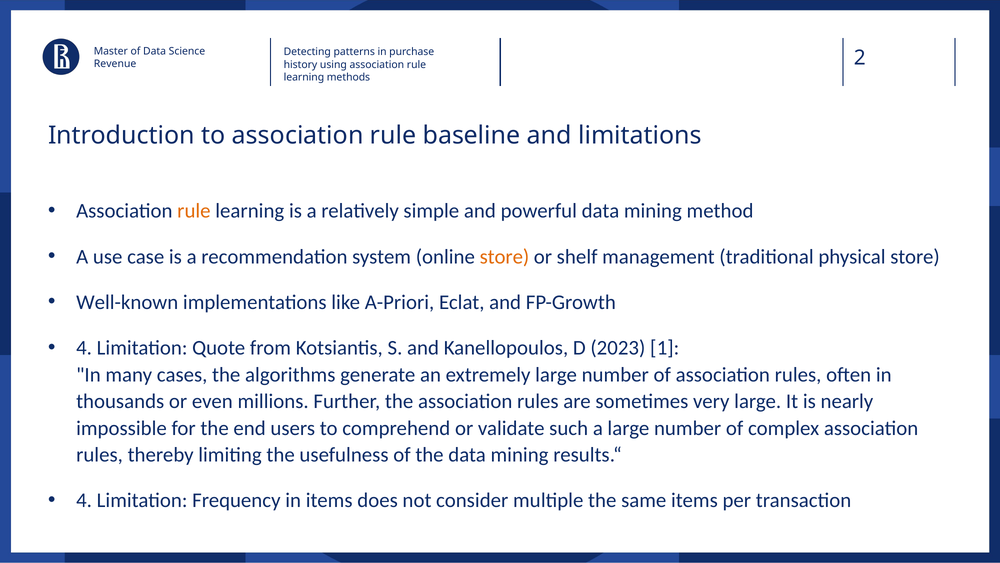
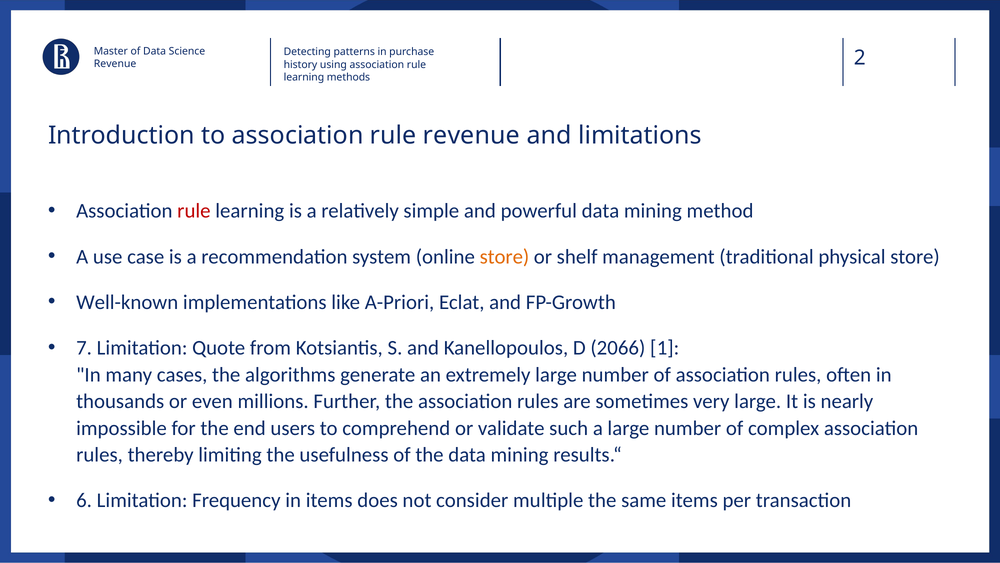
rule baseline: baseline -> revenue
rule at (194, 211) colour: orange -> red
4 at (84, 348): 4 -> 7
2023: 2023 -> 2066
4 at (84, 500): 4 -> 6
